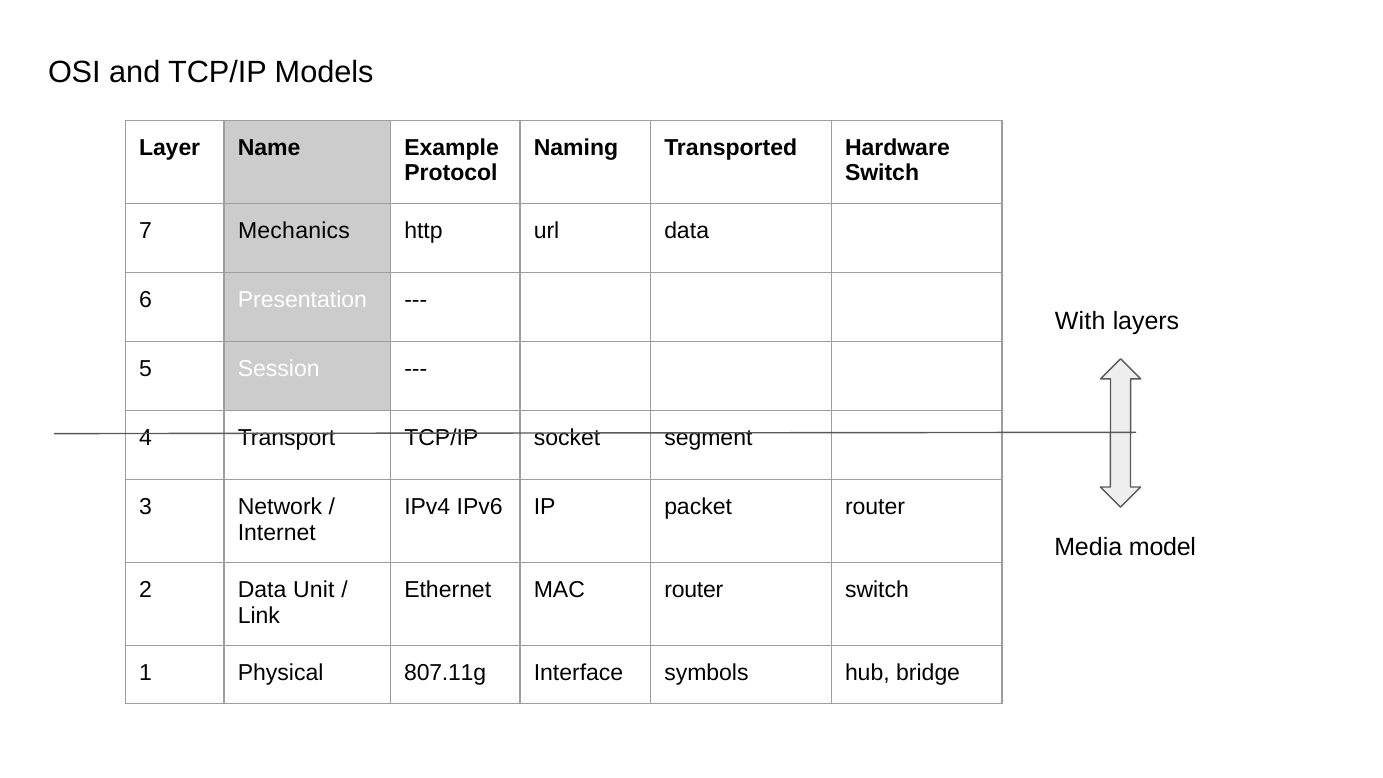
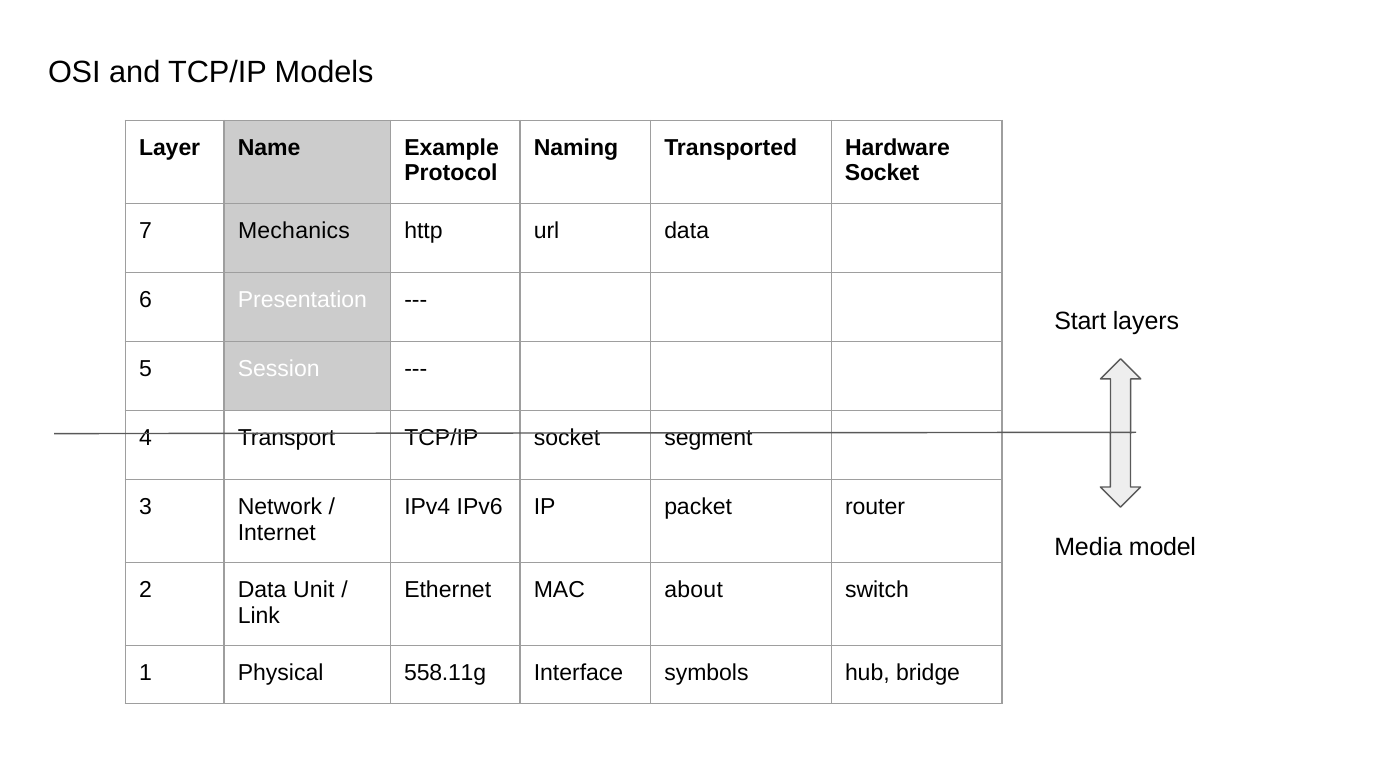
Switch at (882, 173): Switch -> Socket
With: With -> Start
MAC router: router -> about
807.11g: 807.11g -> 558.11g
